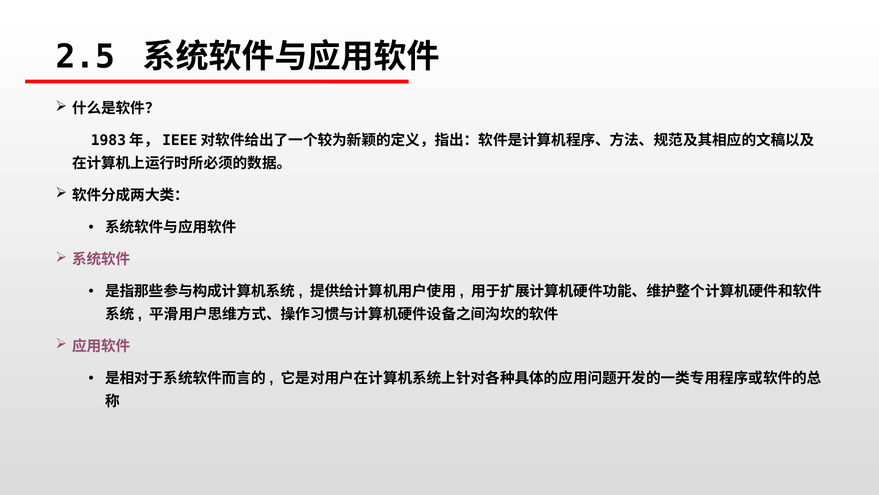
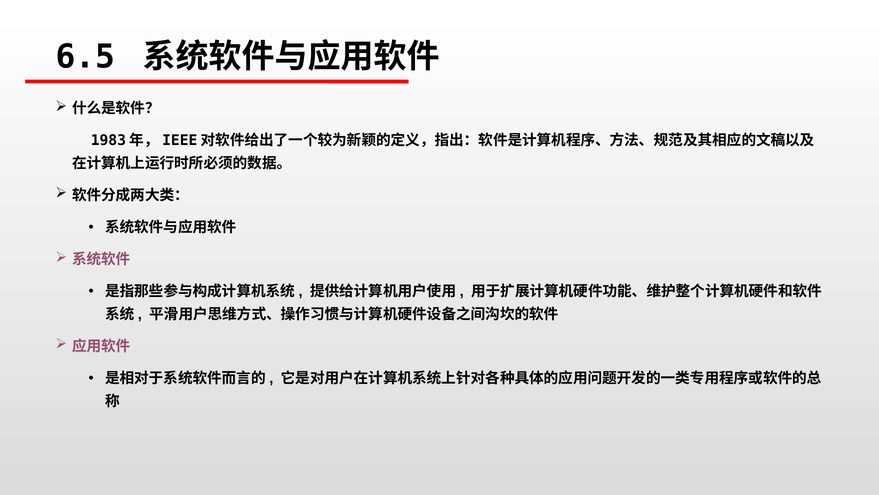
2.5: 2.5 -> 6.5
